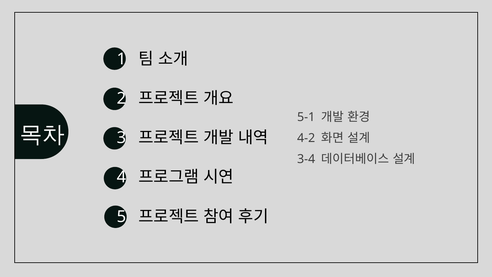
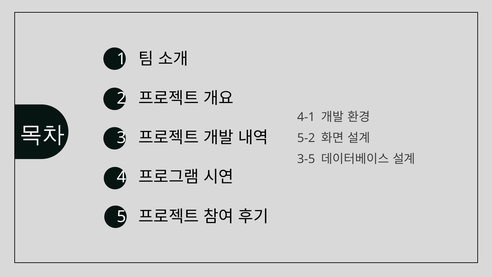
5-1: 5-1 -> 4-1
4-2: 4-2 -> 5-2
3-4: 3-4 -> 3-5
